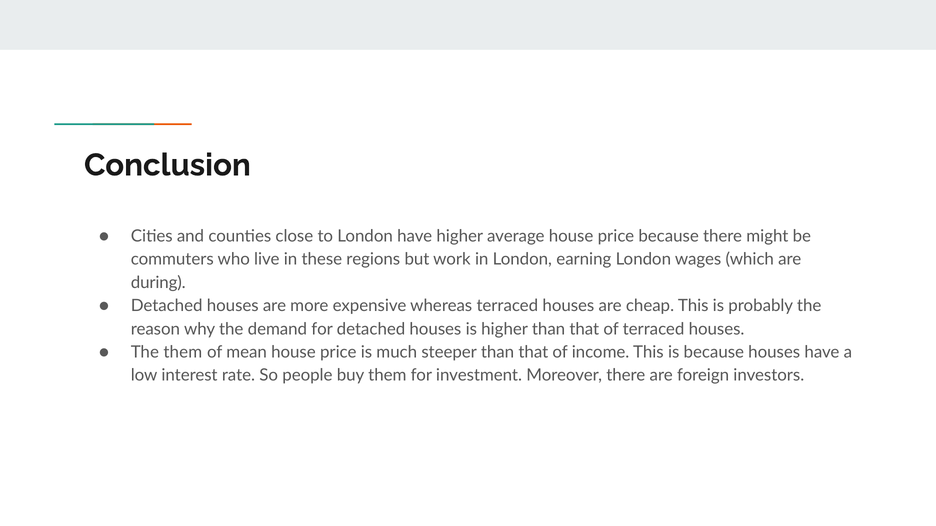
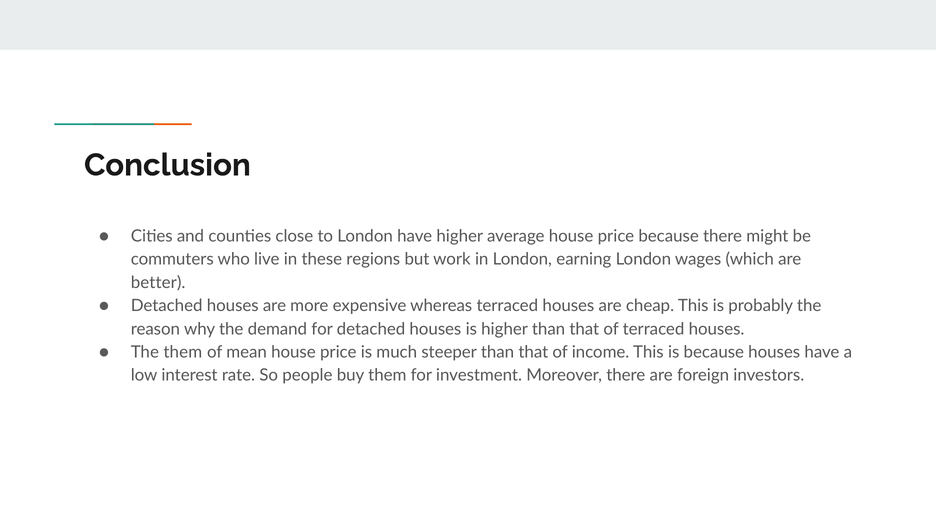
during: during -> better
